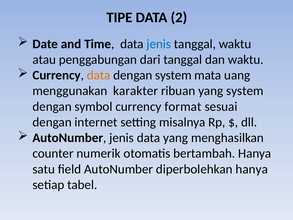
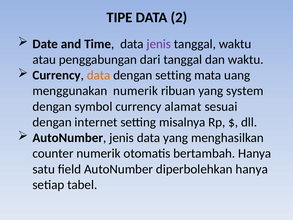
jenis at (159, 44) colour: blue -> purple
dengan system: system -> setting
menggunakan karakter: karakter -> numerik
format: format -> alamat
